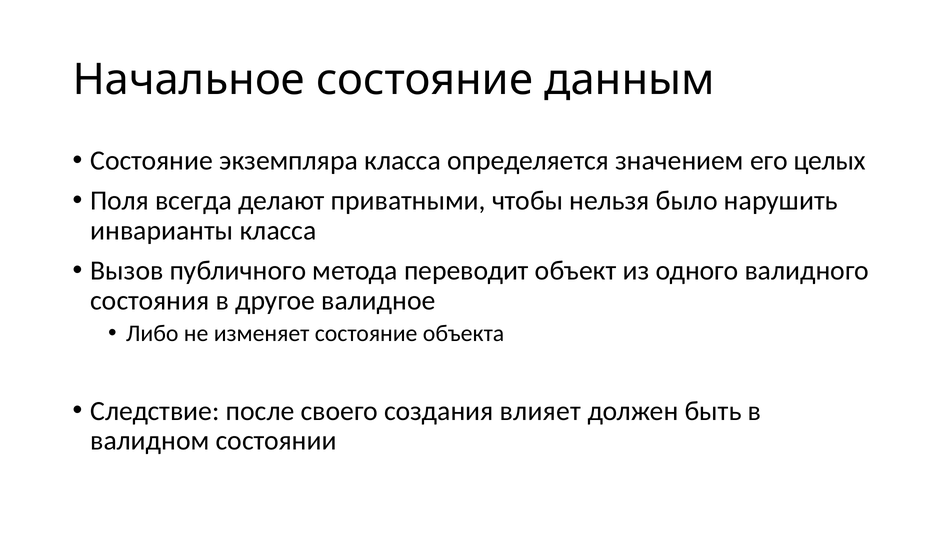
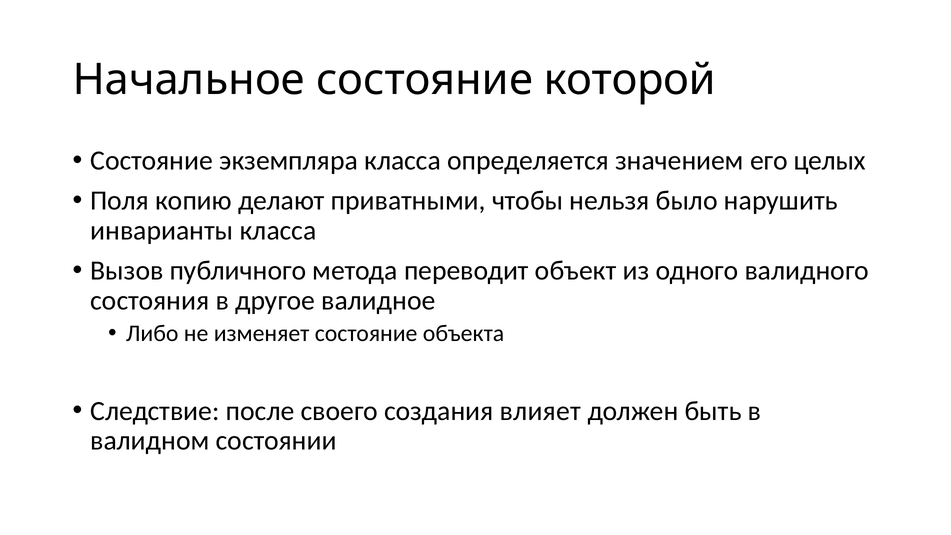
данным: данным -> которой
всегда: всегда -> копию
